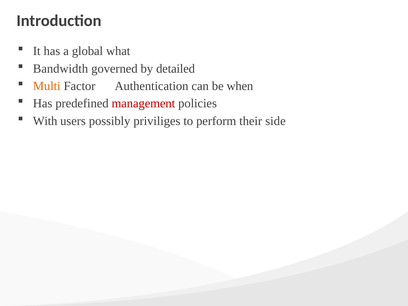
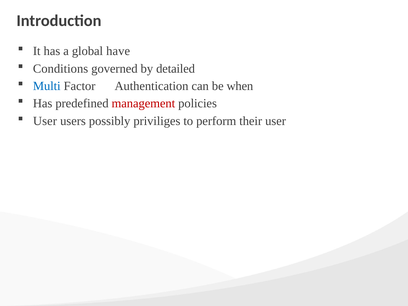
what: what -> have
Bandwidth: Bandwidth -> Conditions
Multi colour: orange -> blue
With at (45, 121): With -> User
their side: side -> user
